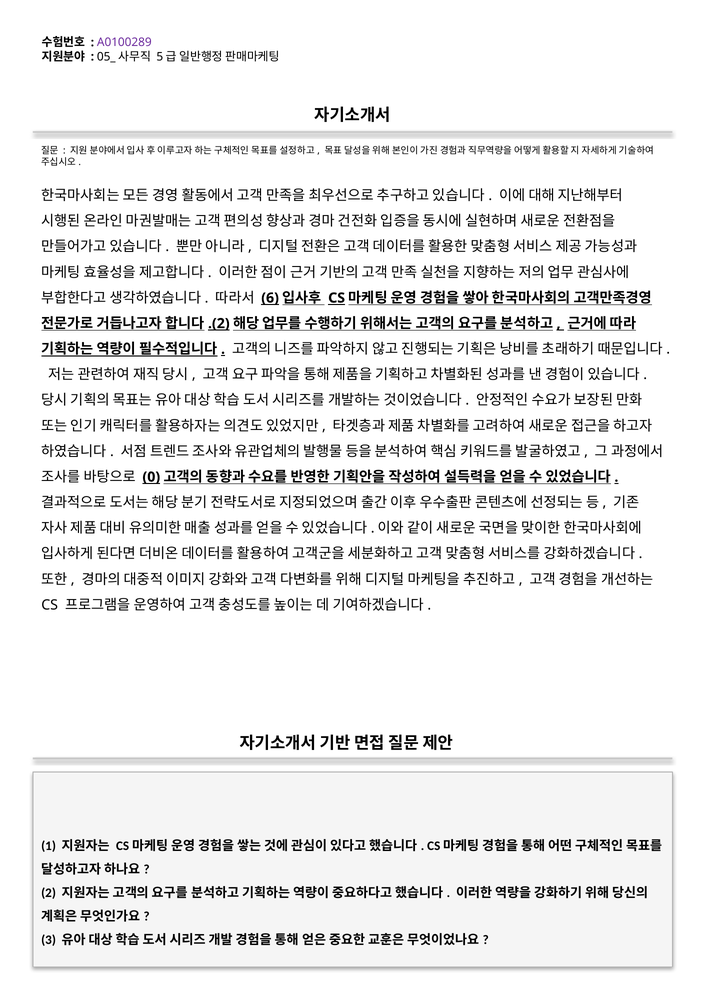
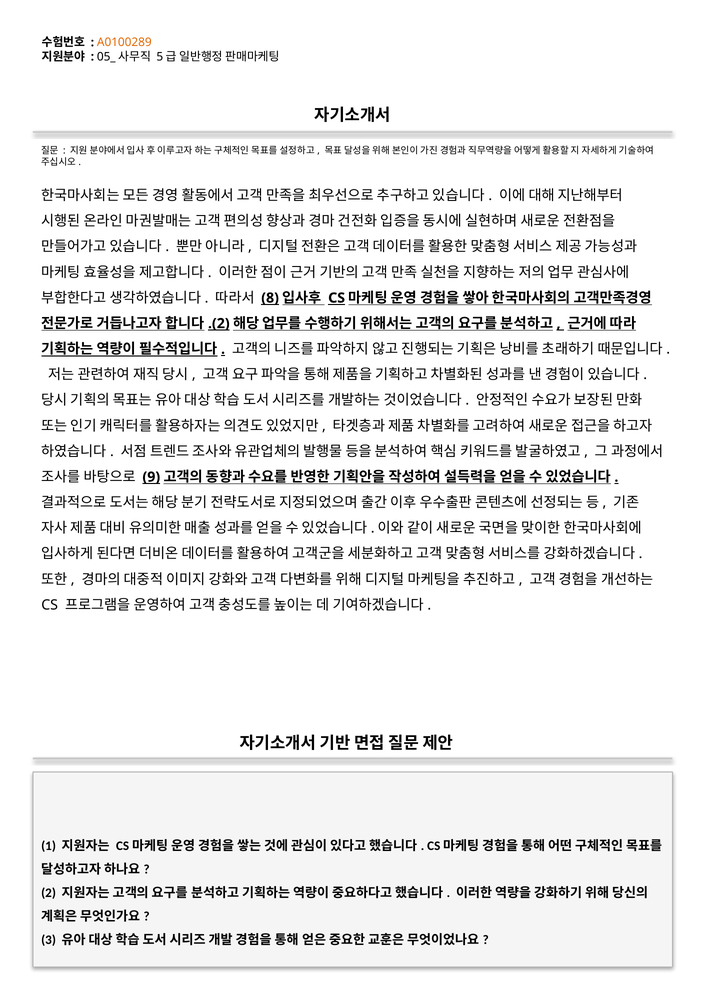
A0100289 colour: purple -> orange
6: 6 -> 8
0: 0 -> 9
